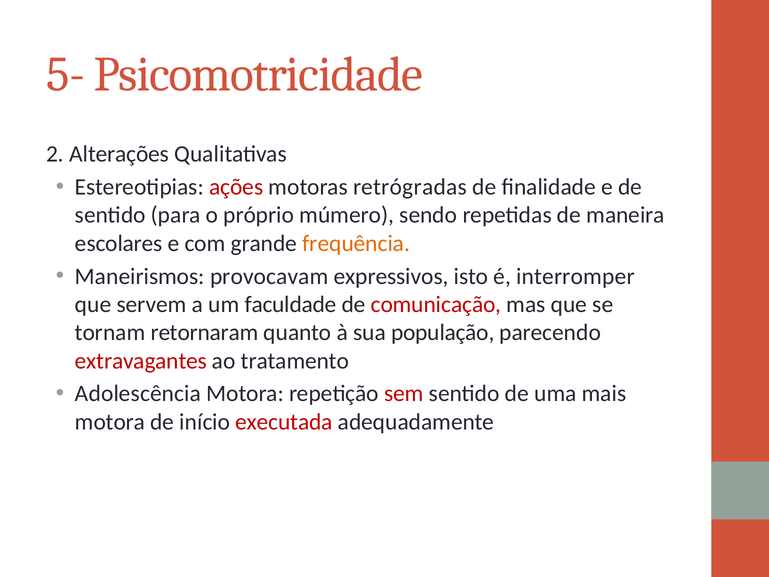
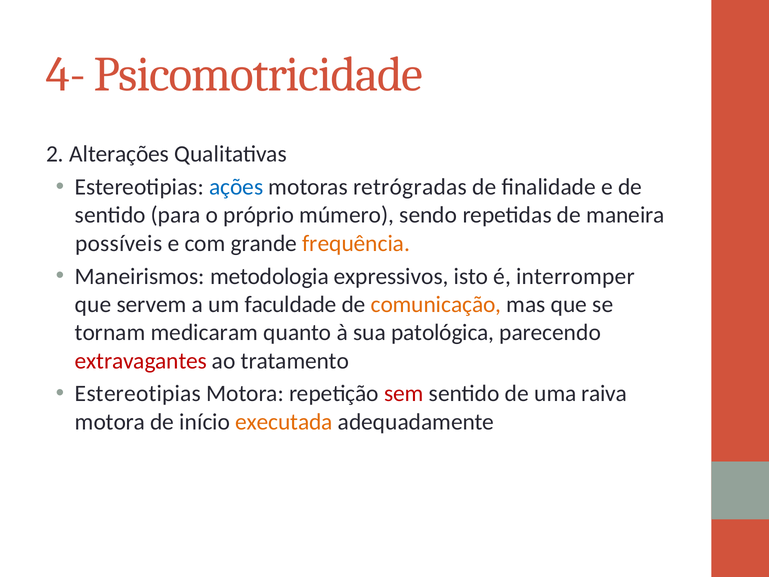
5-: 5- -> 4-
ações colour: red -> blue
escolares: escolares -> possíveis
provocavam: provocavam -> metodologia
comunicação colour: red -> orange
retornaram: retornaram -> medicaram
população: população -> patológica
Adolescência at (138, 393): Adolescência -> Estereotipias
mais: mais -> raiva
executada colour: red -> orange
